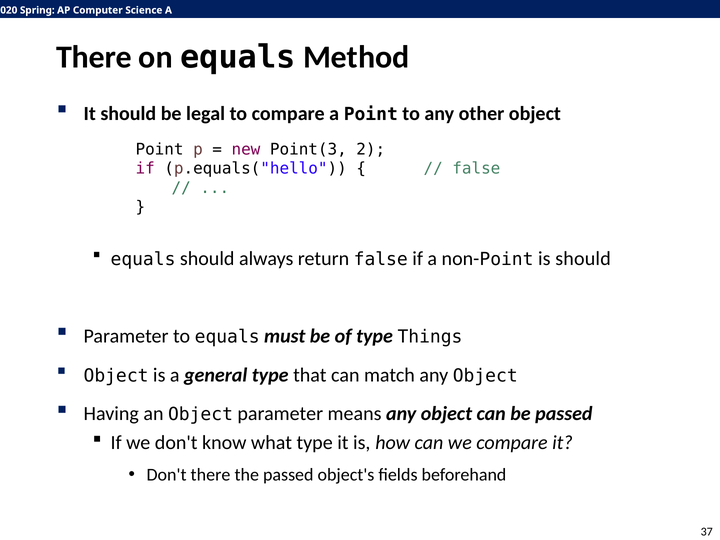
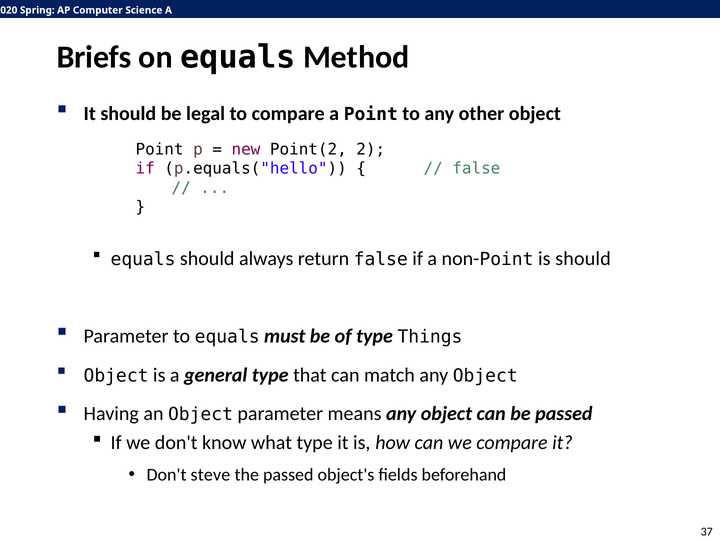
There at (94, 57): There -> Briefs
Point(3: Point(3 -> Point(2
Don't there: there -> steve
